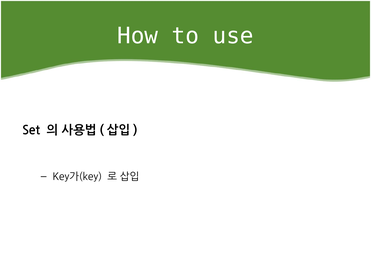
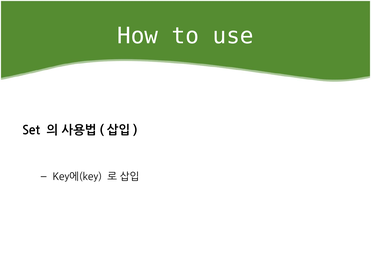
Key가(key: Key가(key -> Key에(key
